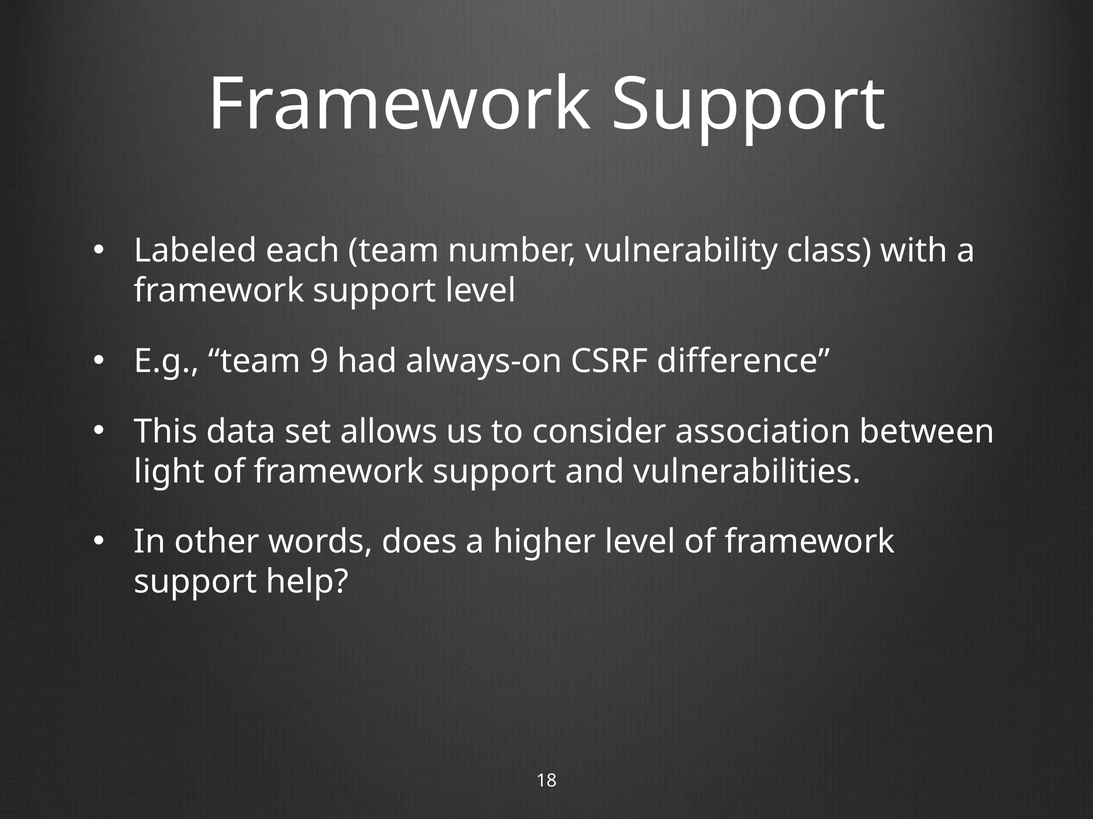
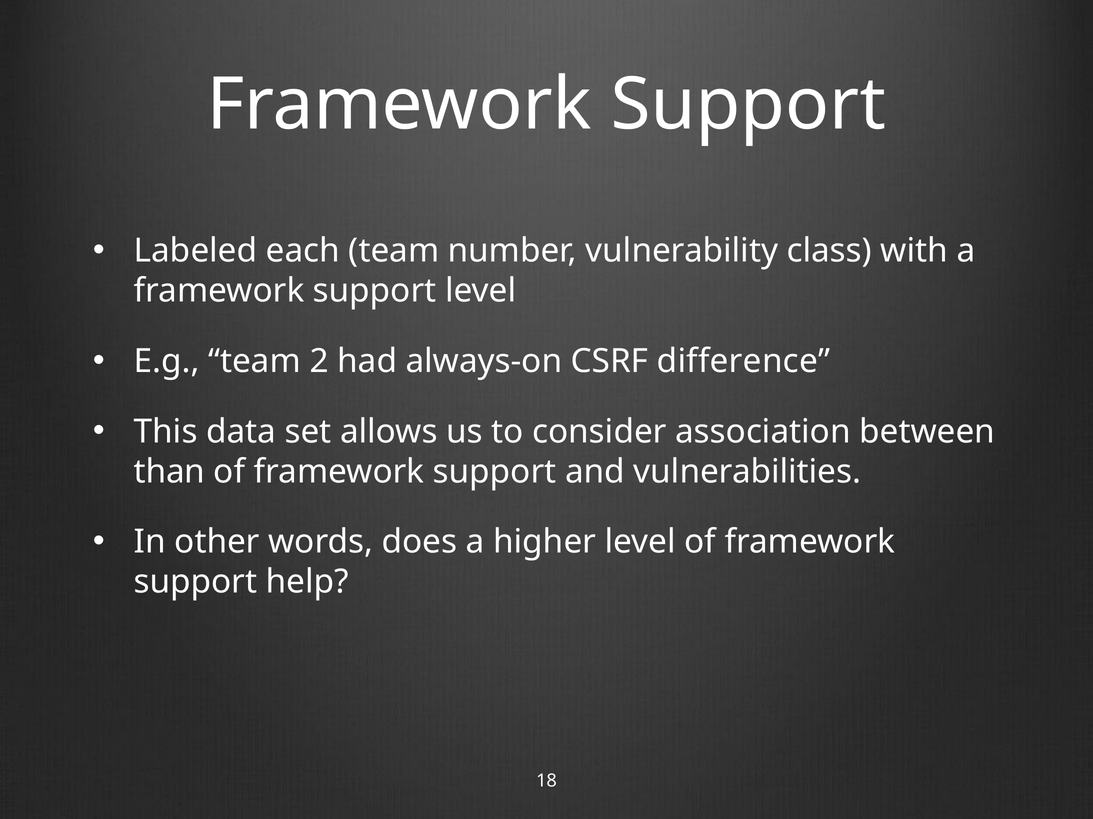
9: 9 -> 2
light: light -> than
